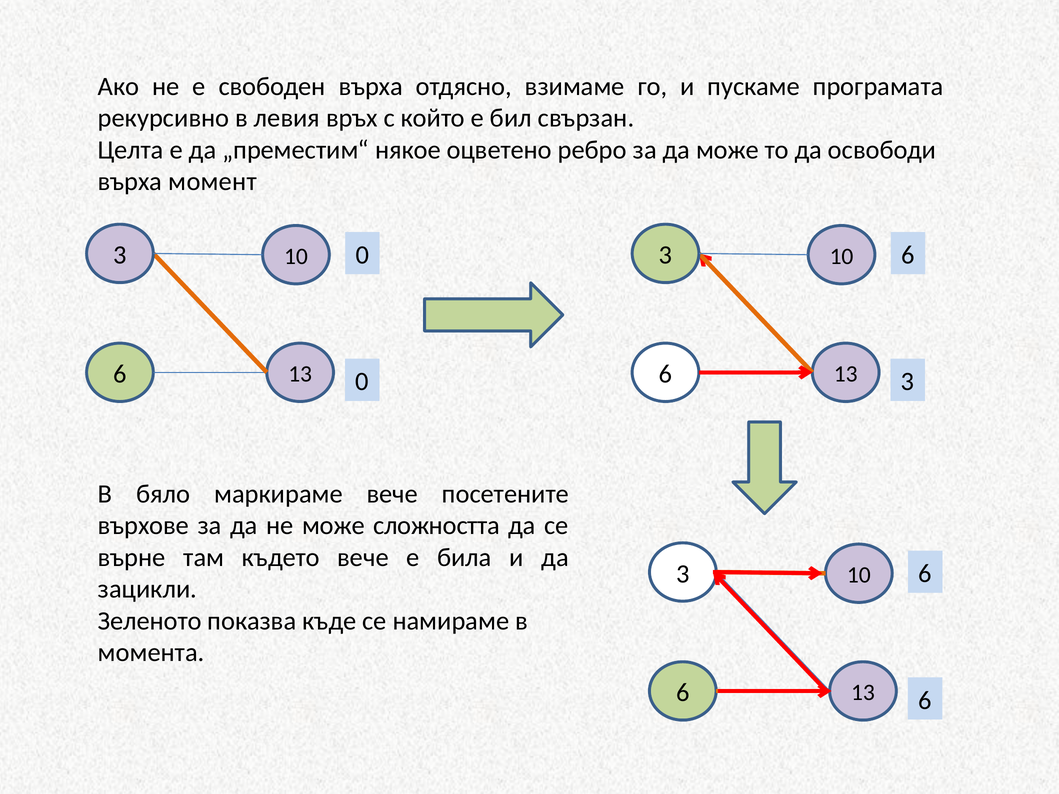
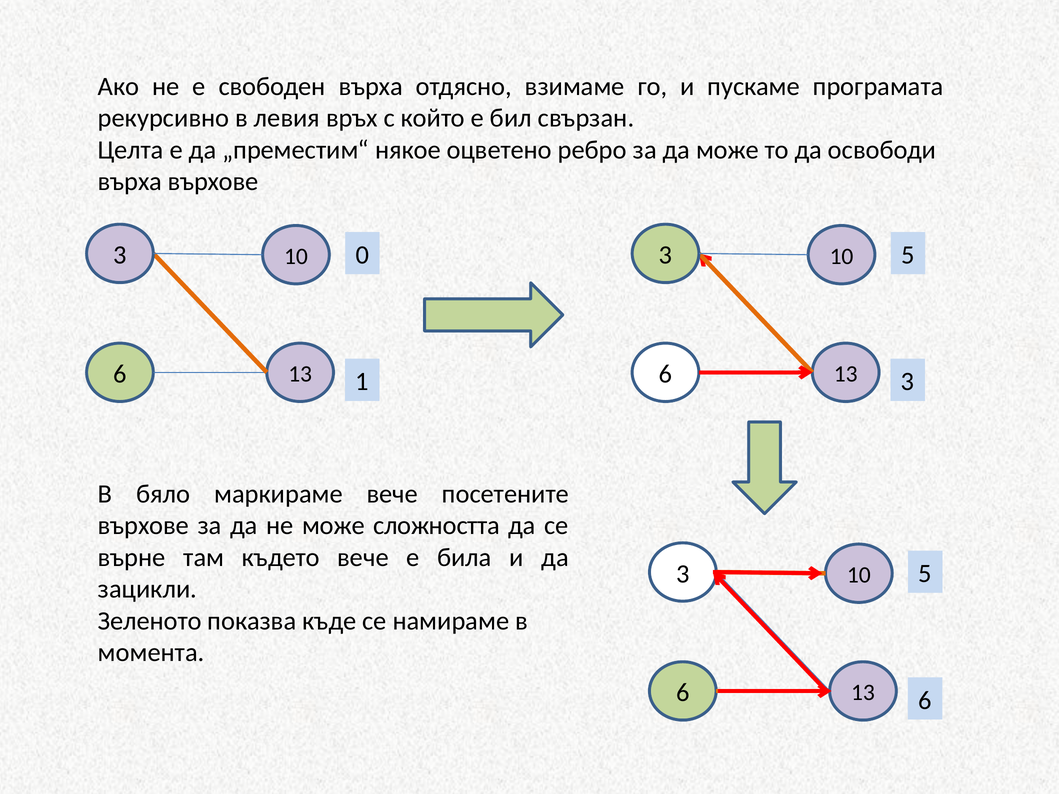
върха момент: момент -> върхове
6 at (908, 255): 6 -> 5
13 0: 0 -> 1
6 at (925, 574): 6 -> 5
